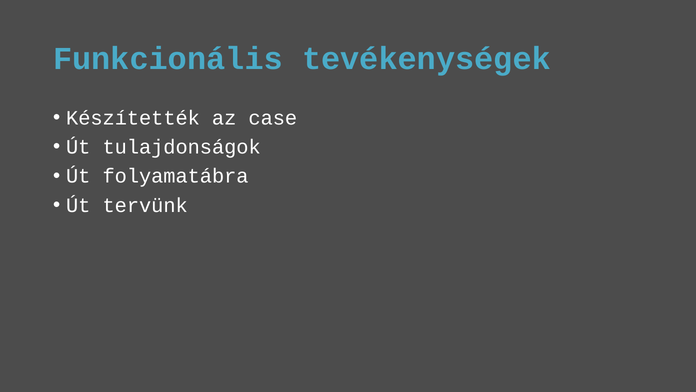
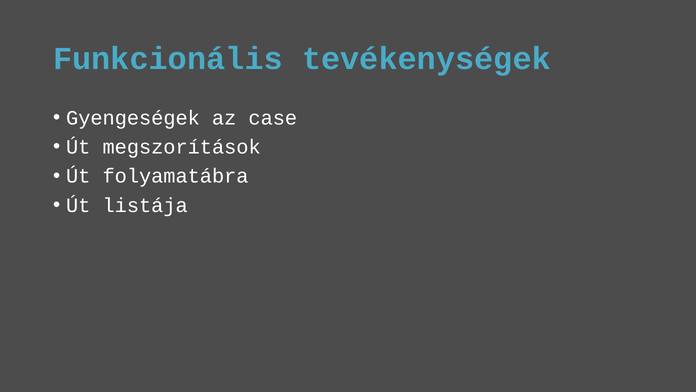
Készítették: Készítették -> Gyengeségek
tulajdonságok: tulajdonságok -> megszorítások
tervünk: tervünk -> listája
